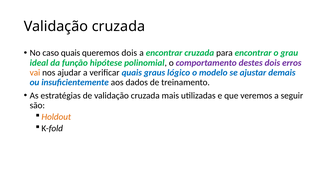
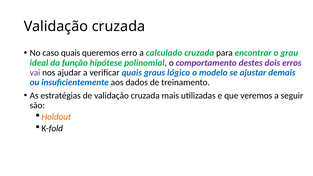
queremos dois: dois -> erro
a encontrar: encontrar -> calculado
vai colour: orange -> purple
